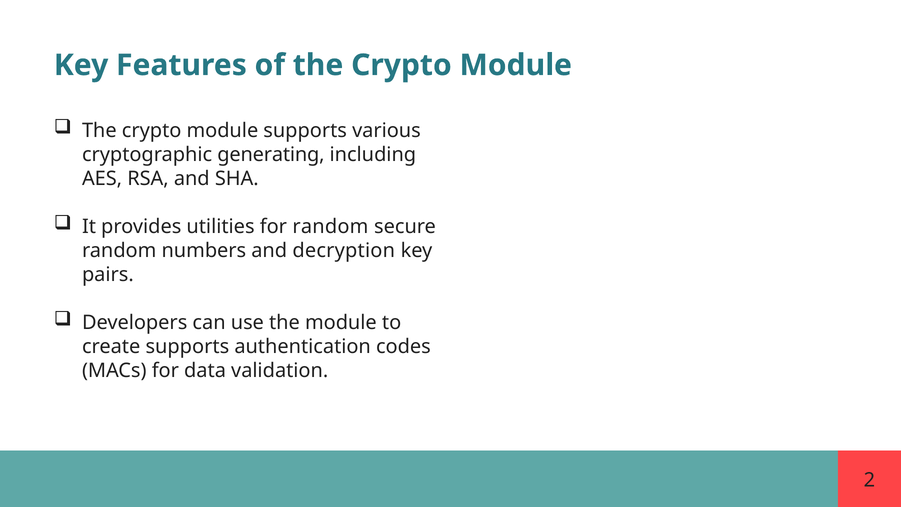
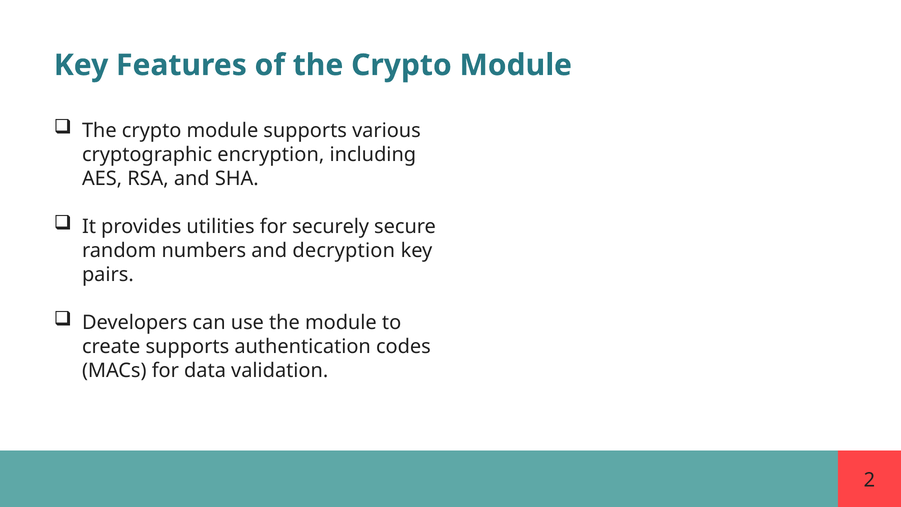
generating: generating -> encryption
for random: random -> securely
